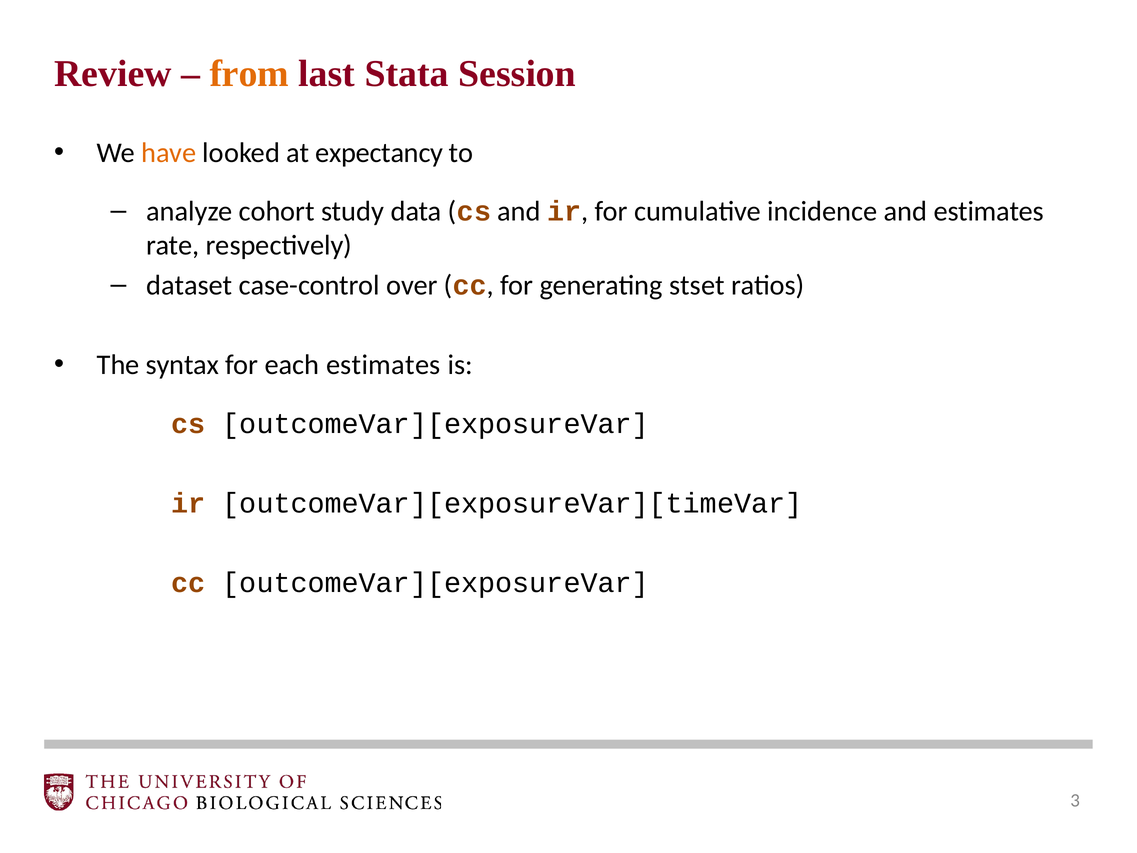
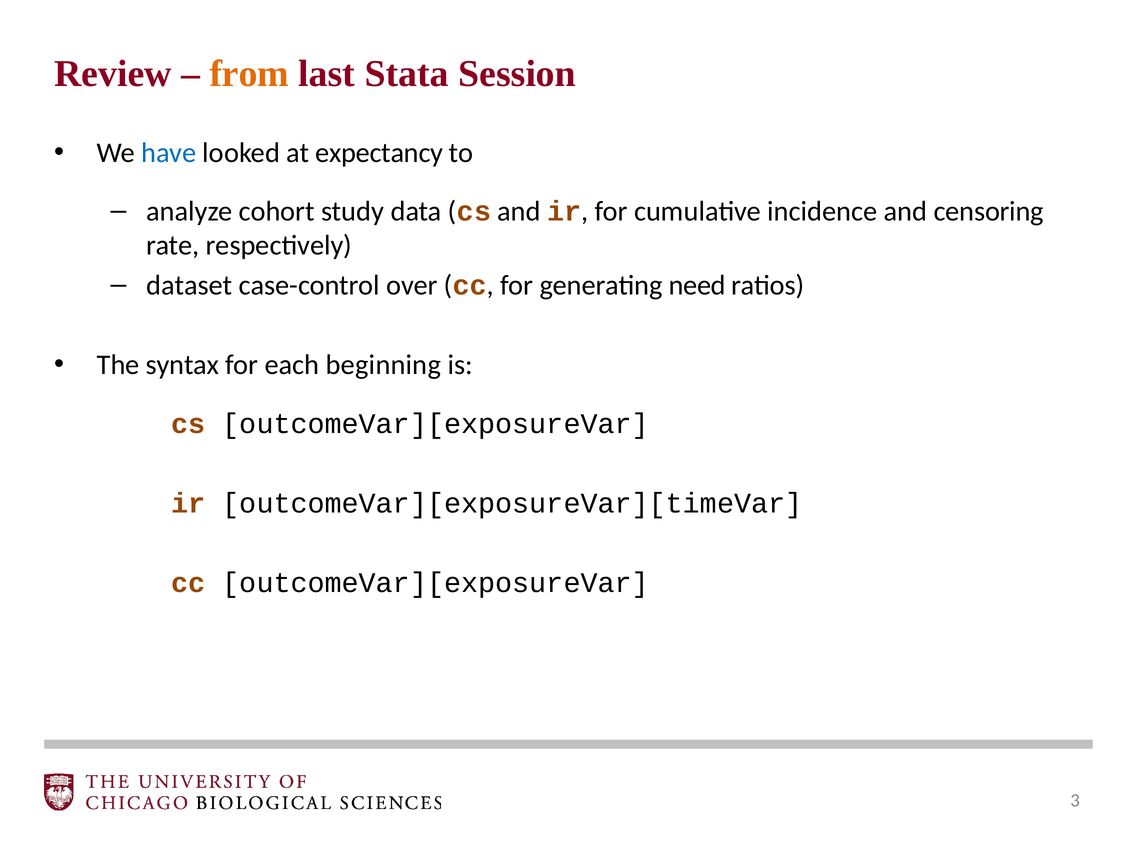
have colour: orange -> blue
and estimates: estimates -> censoring
stset: stset -> need
each estimates: estimates -> beginning
